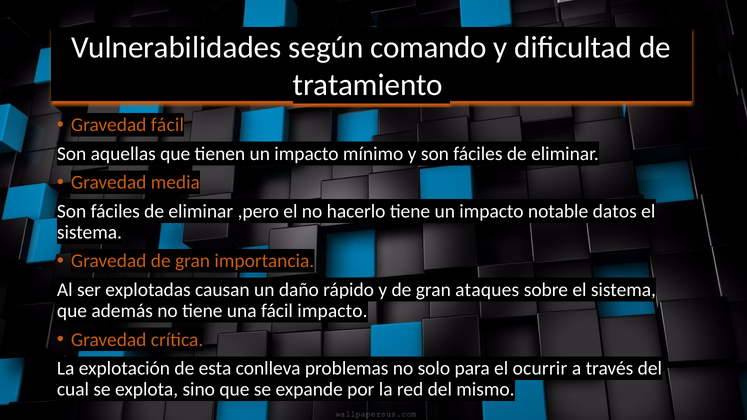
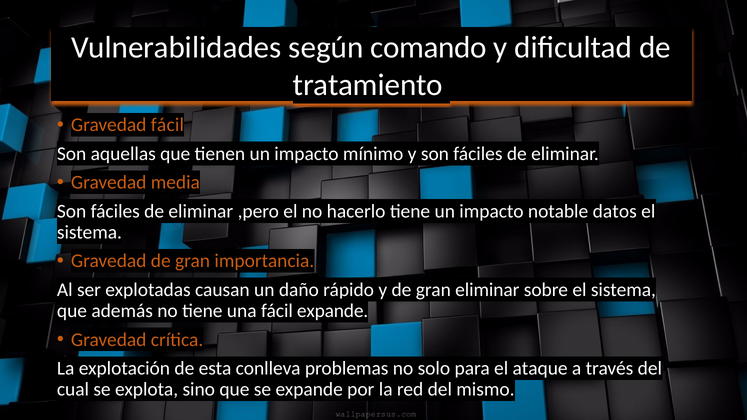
gran ataques: ataques -> eliminar
fácil impacto: impacto -> expande
ocurrir: ocurrir -> ataque
